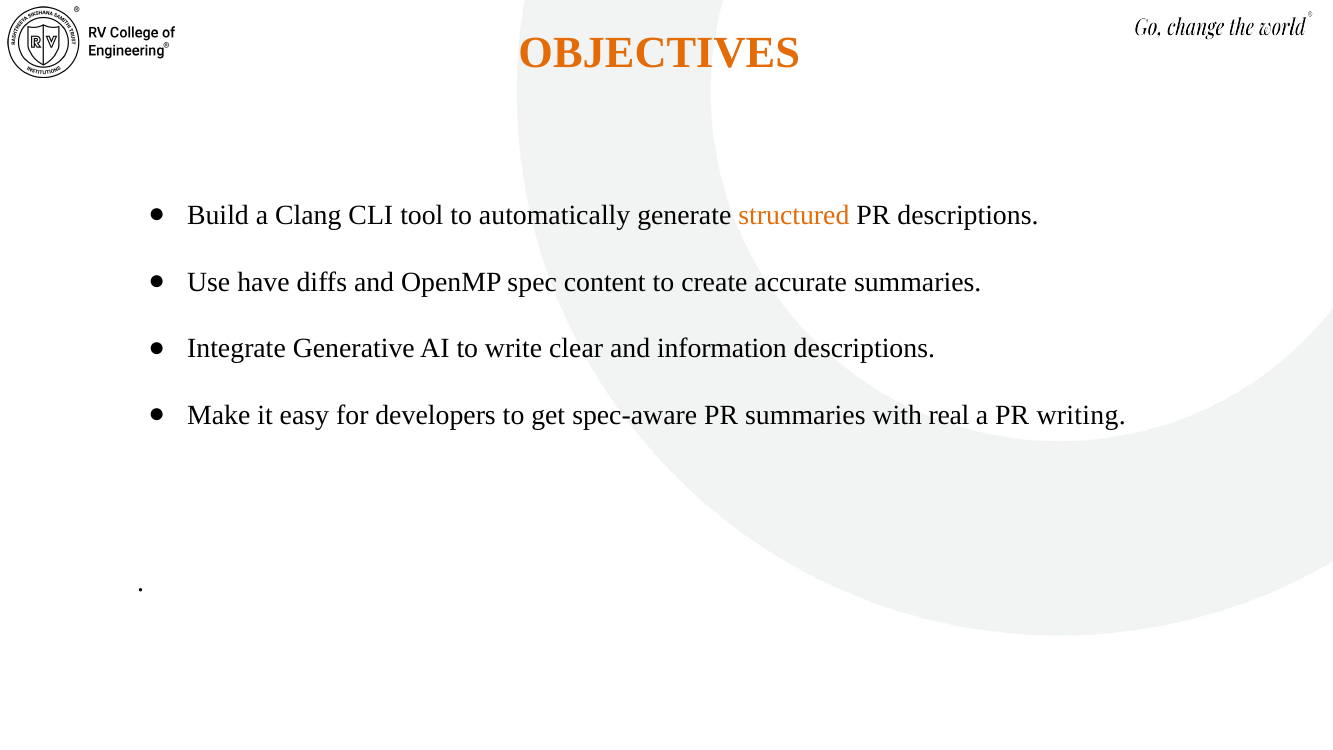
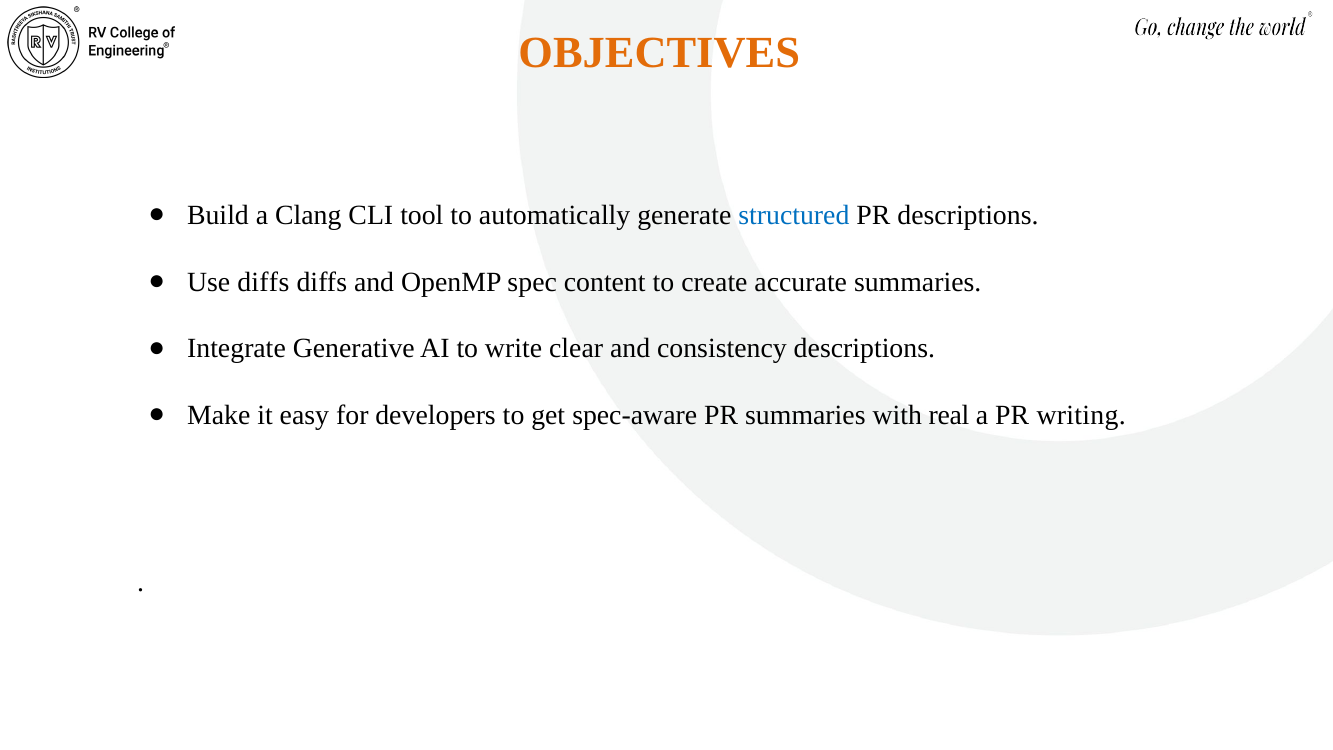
structured colour: orange -> blue
Use have: have -> diffs
information: information -> consistency
